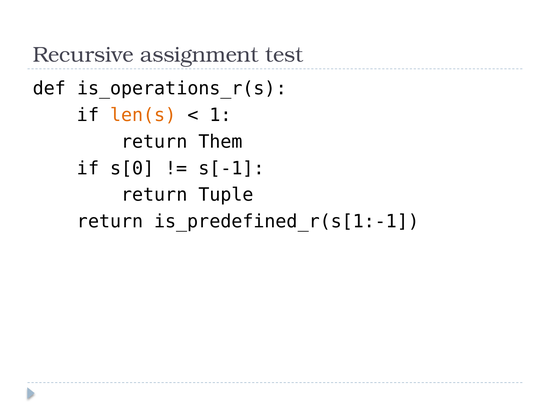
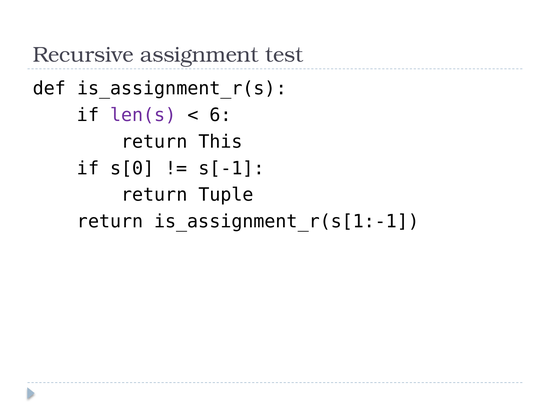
is_operations_r(s: is_operations_r(s -> is_assignment_r(s
len(s colour: orange -> purple
1: 1 -> 6
Them: Them -> This
is_predefined_r(s[1:-1: is_predefined_r(s[1:-1 -> is_assignment_r(s[1:-1
